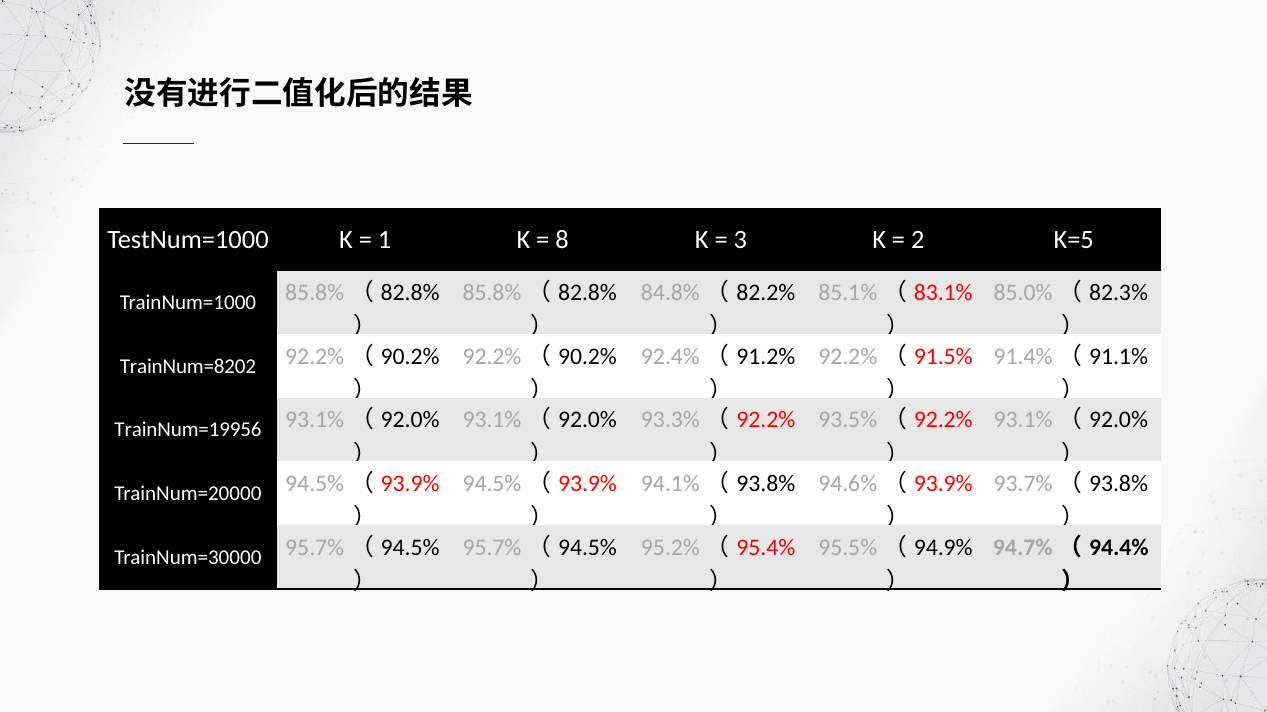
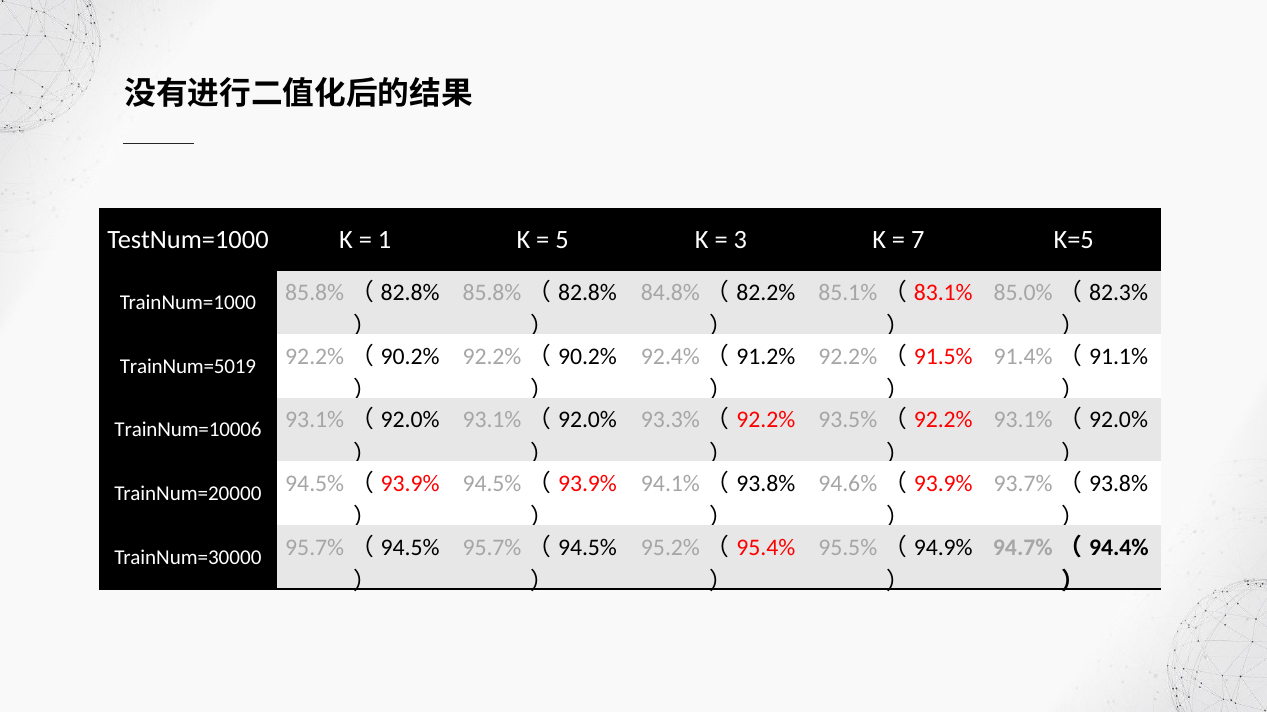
8: 8 -> 5
2: 2 -> 7
TrainNum=8202: TrainNum=8202 -> TrainNum=5019
TrainNum=19956: TrainNum=19956 -> TrainNum=10006
